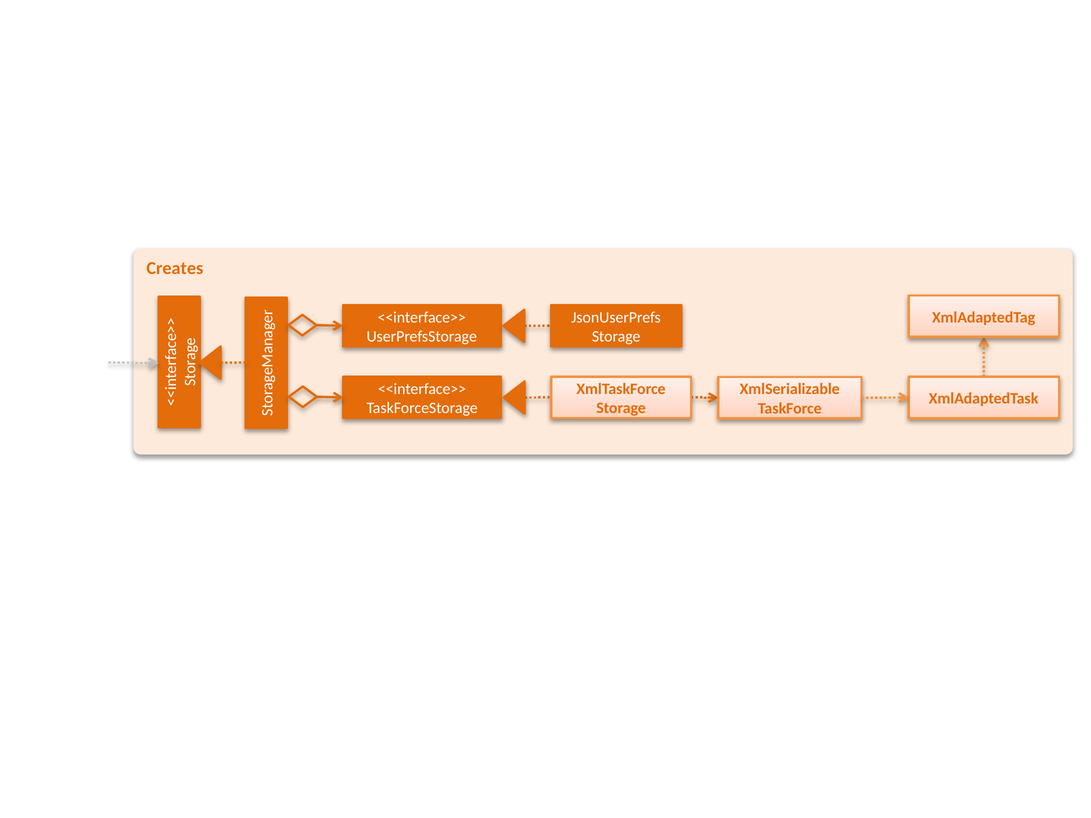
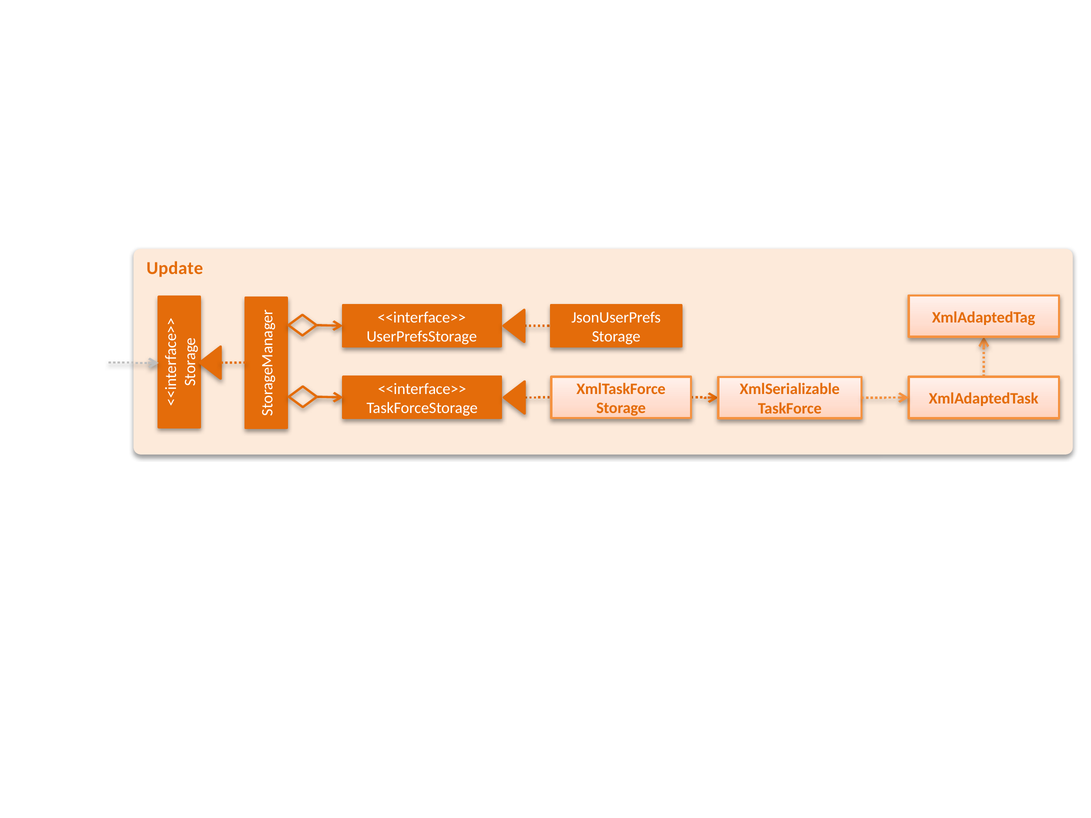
Creates: Creates -> Update
